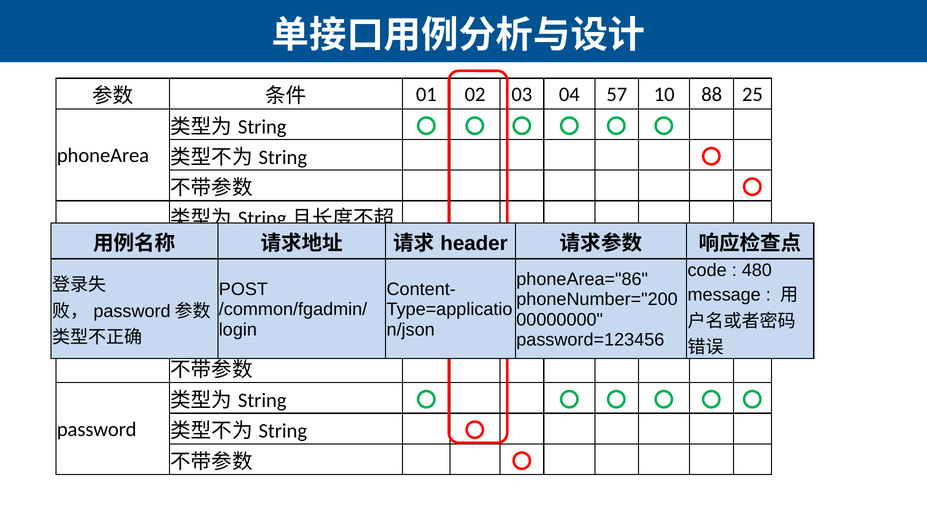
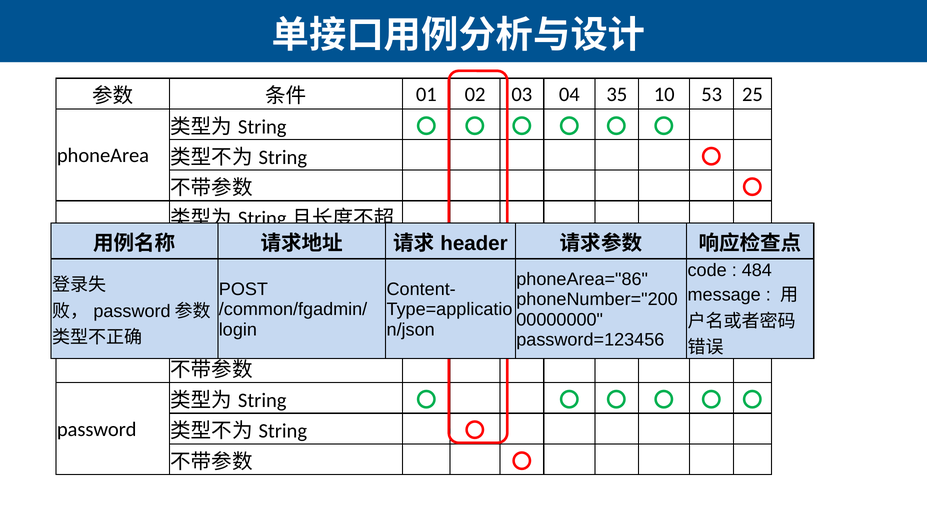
57: 57 -> 35
88: 88 -> 53
480: 480 -> 484
